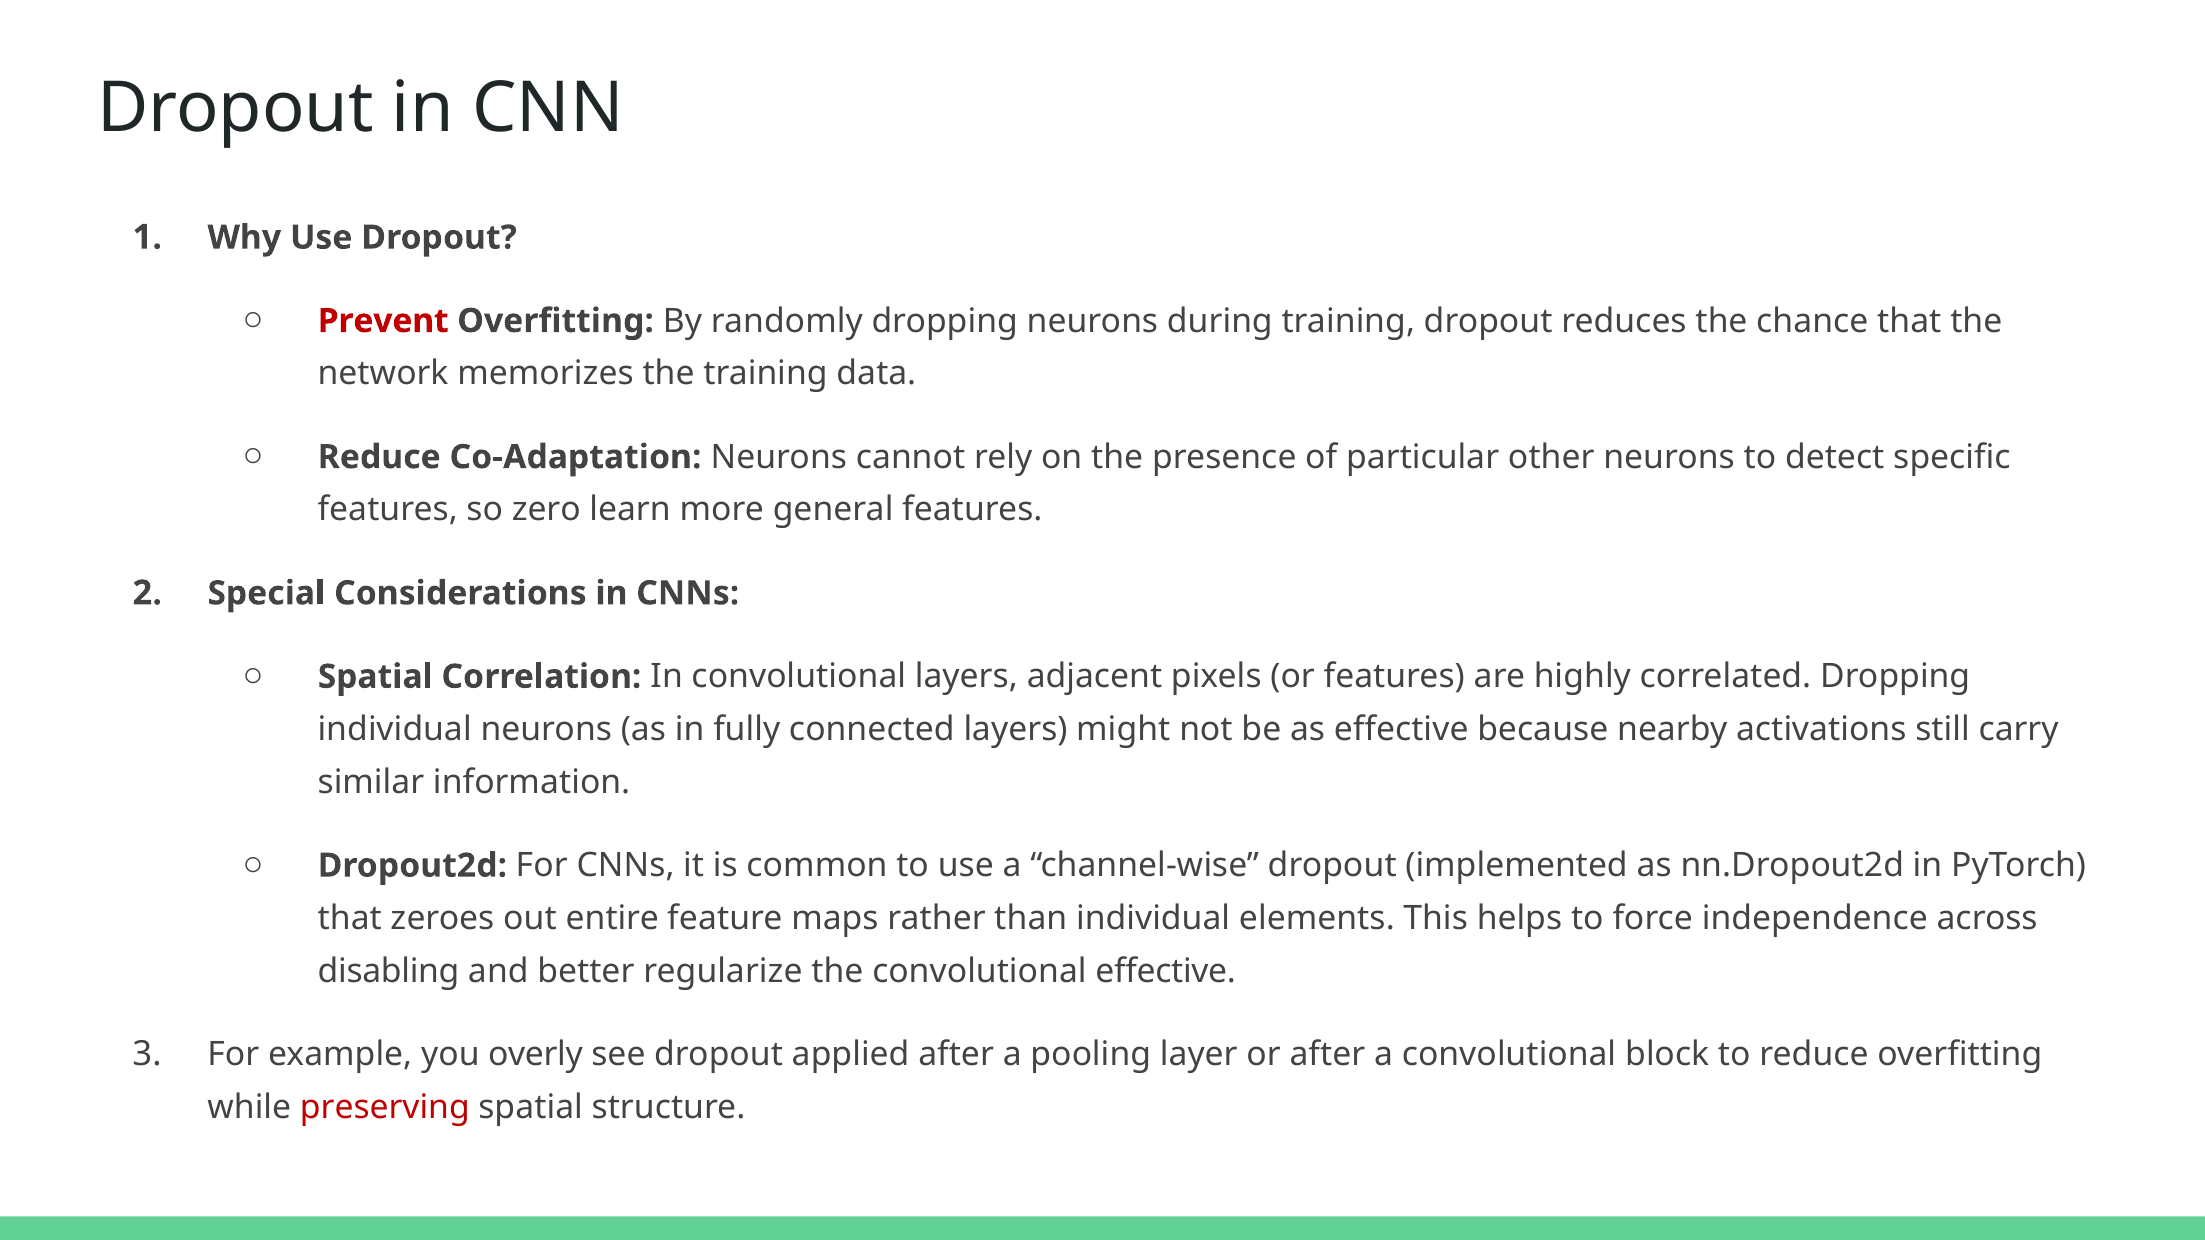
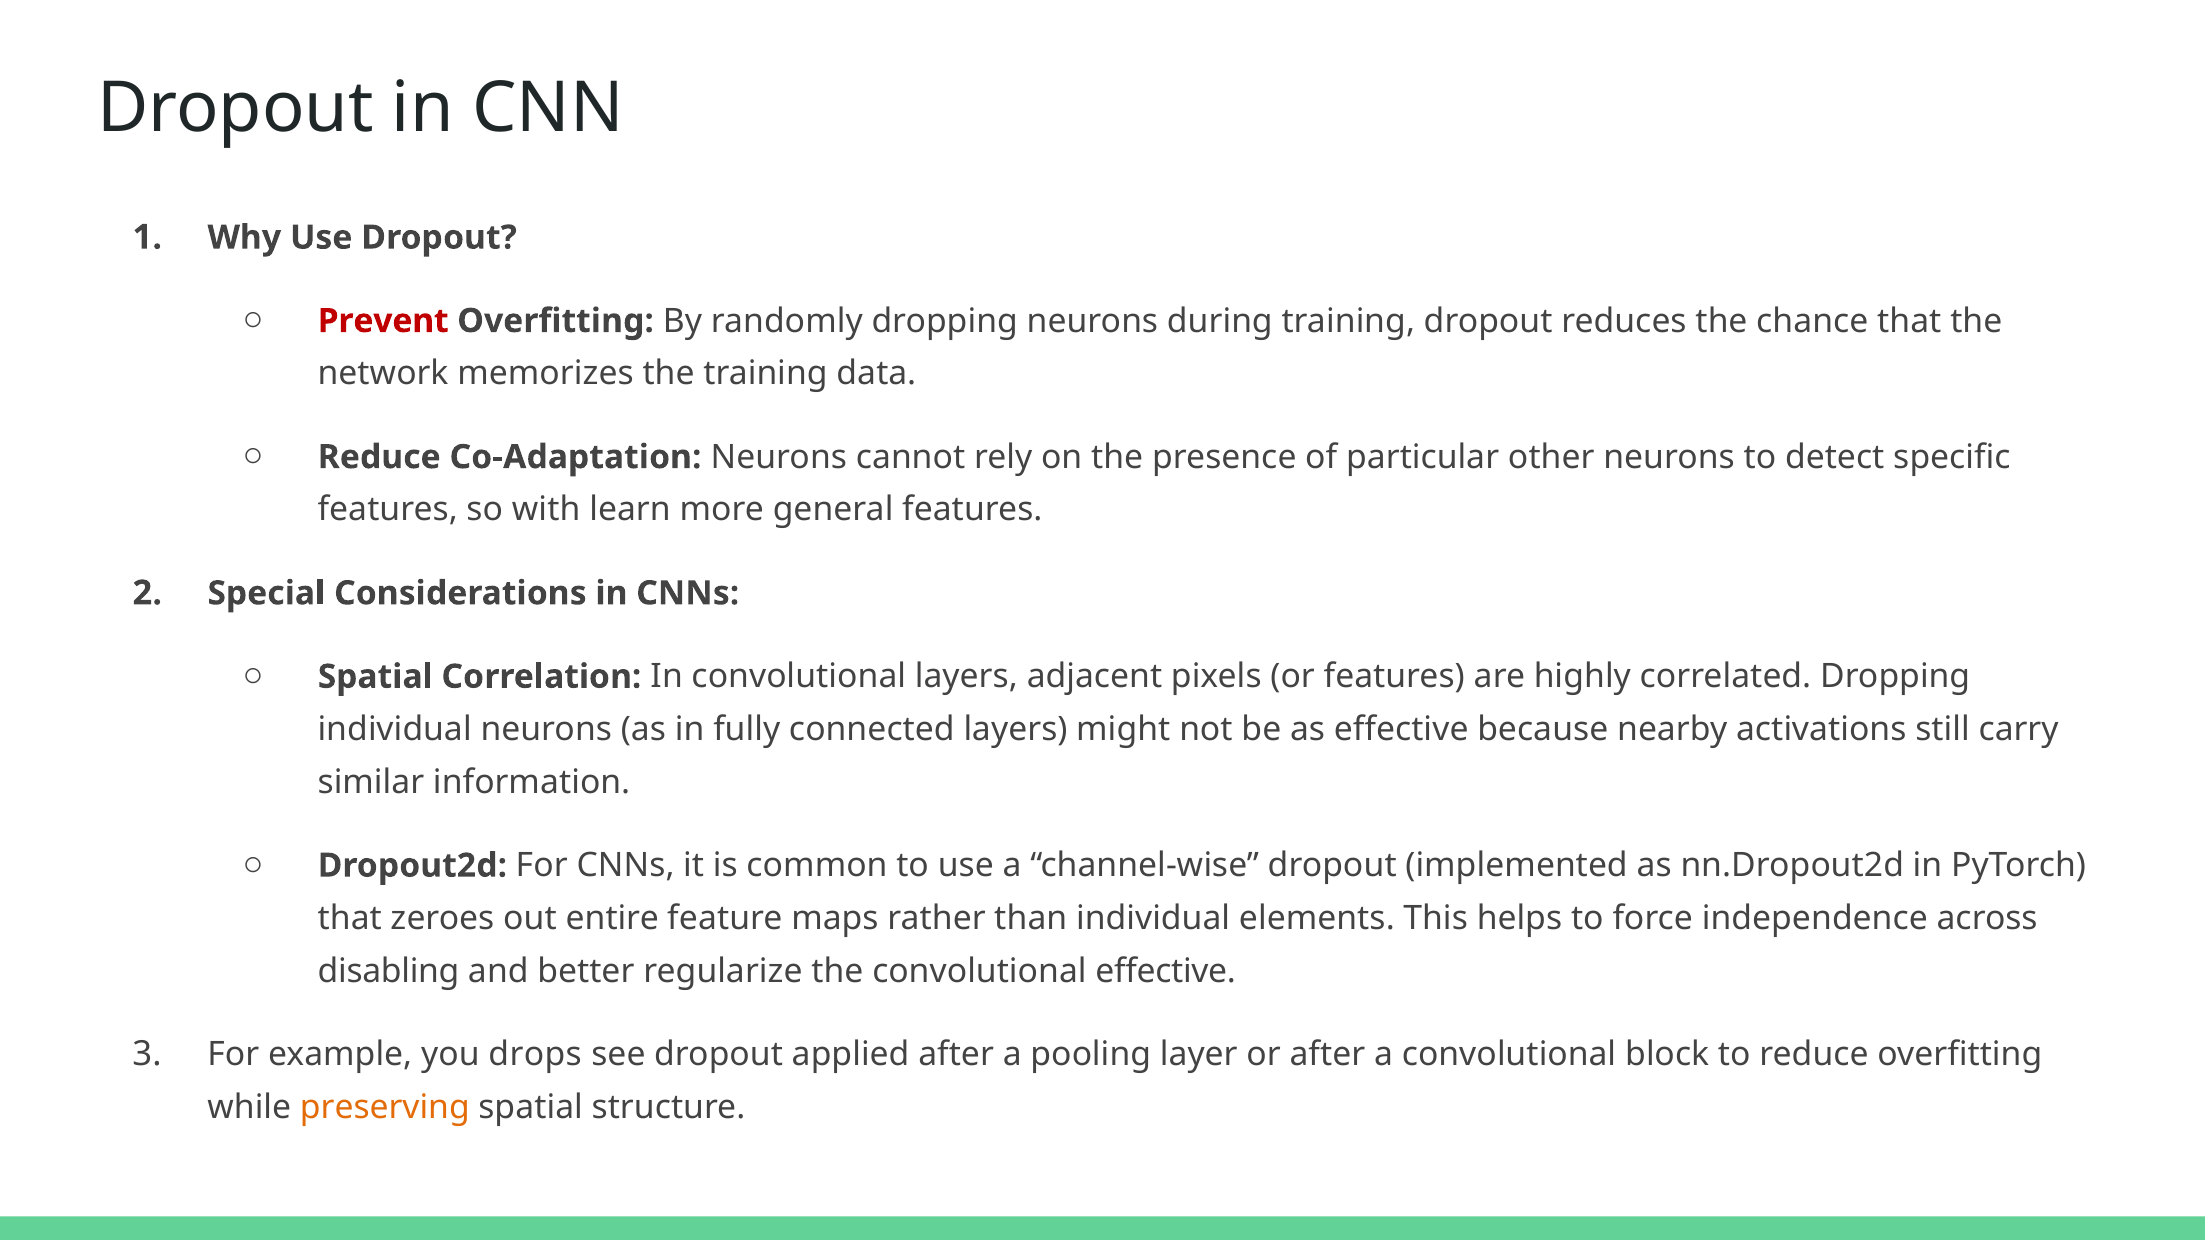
zero: zero -> with
overly: overly -> drops
preserving colour: red -> orange
